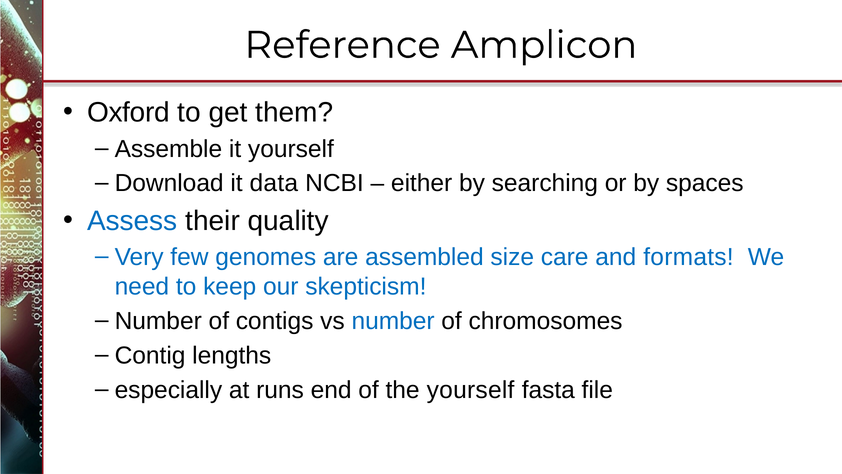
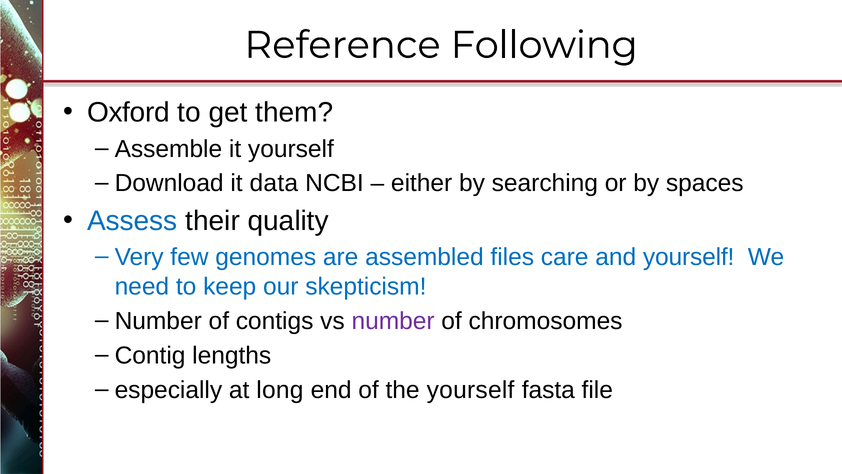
Amplicon: Amplicon -> Following
size: size -> files
and formats: formats -> yourself
number at (393, 321) colour: blue -> purple
runs: runs -> long
